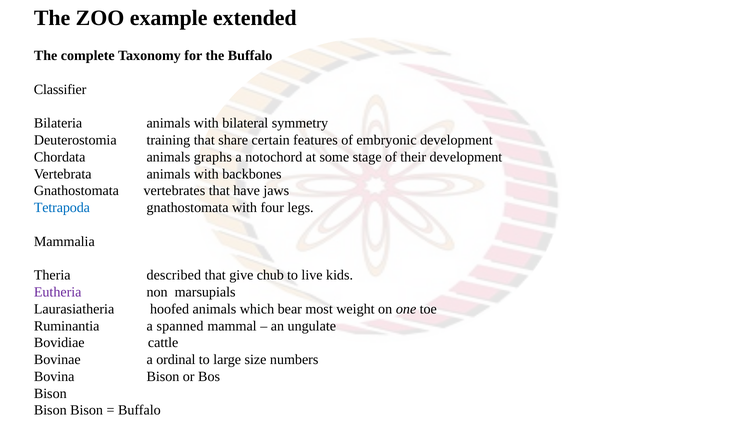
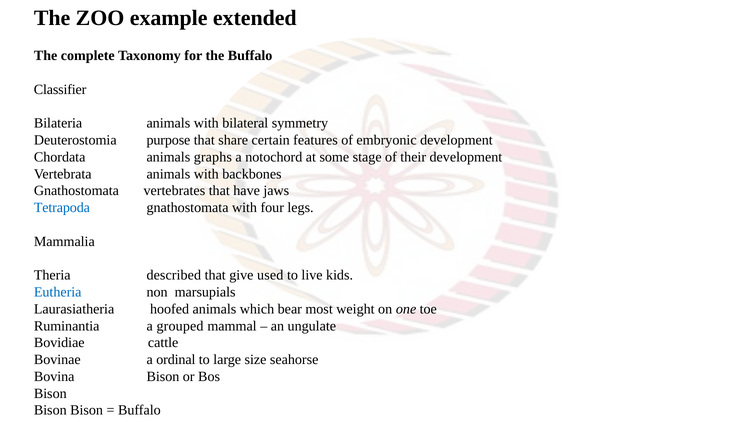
training: training -> purpose
chub: chub -> used
Eutheria colour: purple -> blue
spanned: spanned -> grouped
numbers: numbers -> seahorse
